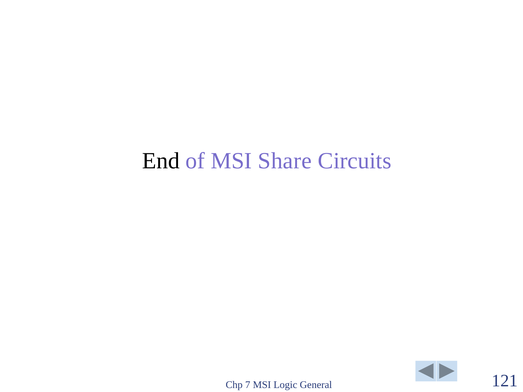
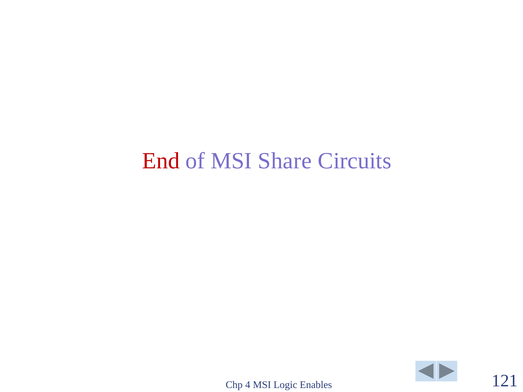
End colour: black -> red
7: 7 -> 4
General: General -> Enables
